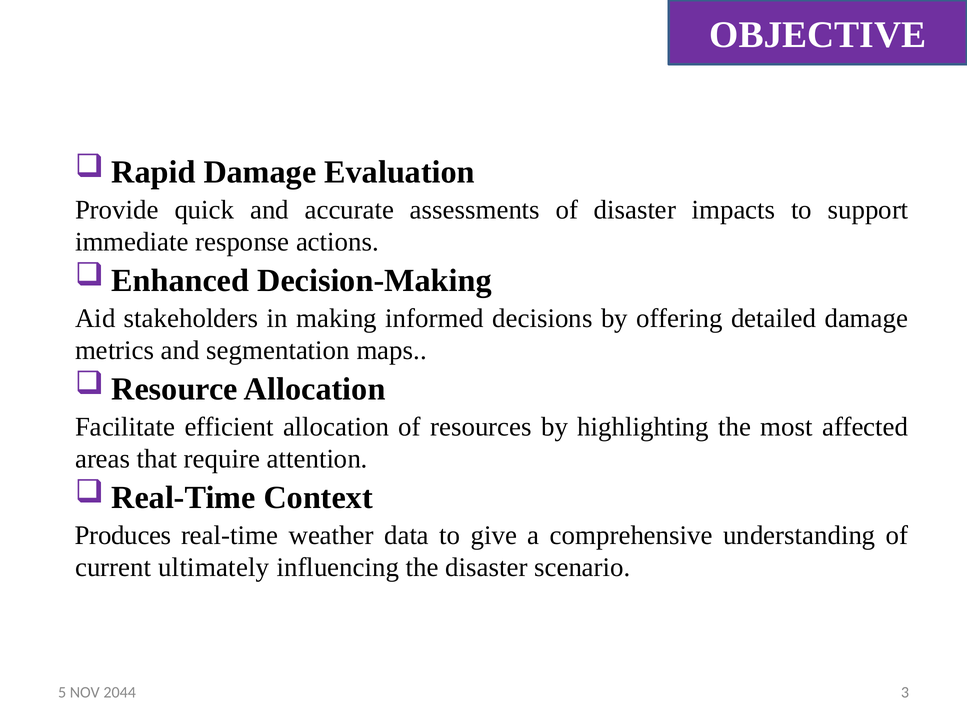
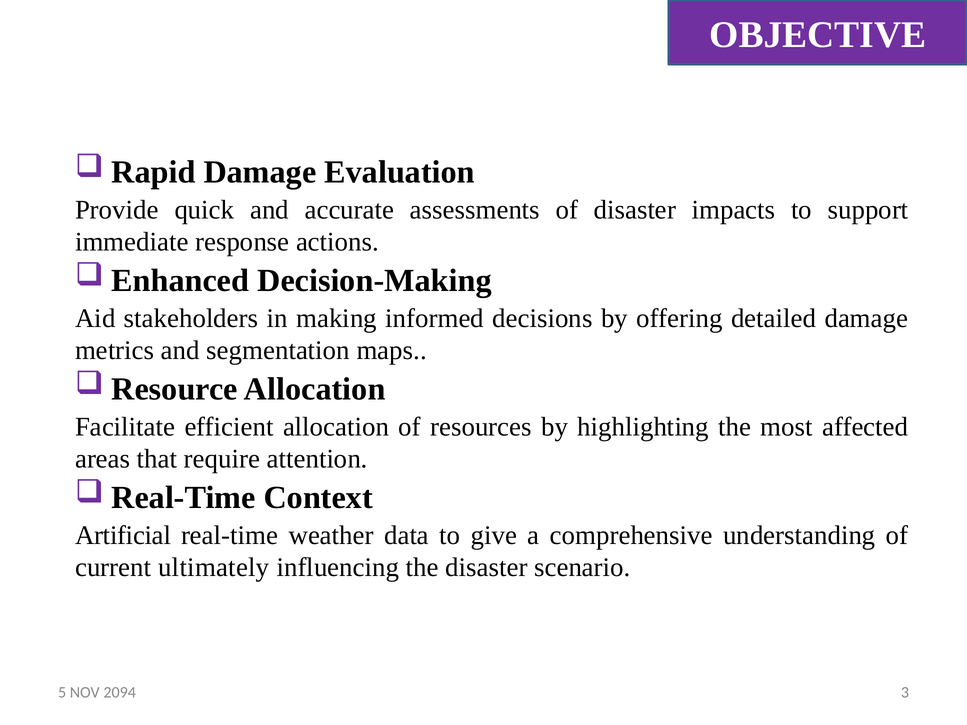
Produces: Produces -> Artificial
2044: 2044 -> 2094
